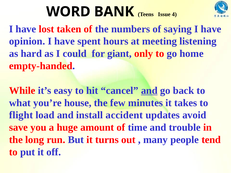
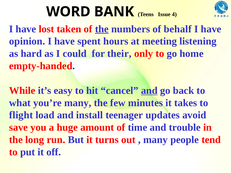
the at (102, 29) underline: none -> present
saying: saying -> behalf
giant: giant -> their
you’re house: house -> many
accident: accident -> teenager
